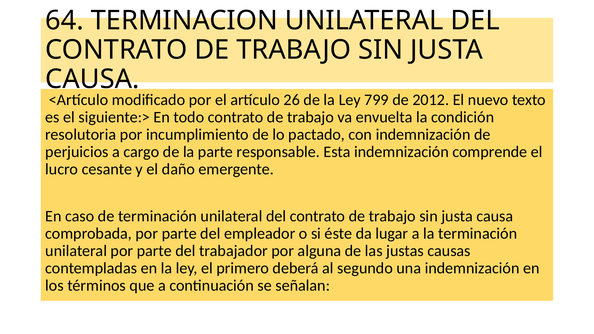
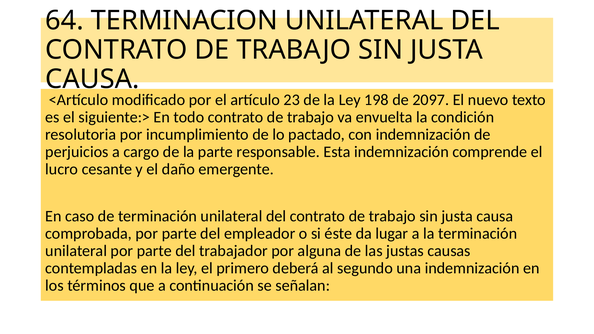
26: 26 -> 23
799: 799 -> 198
2012: 2012 -> 2097
